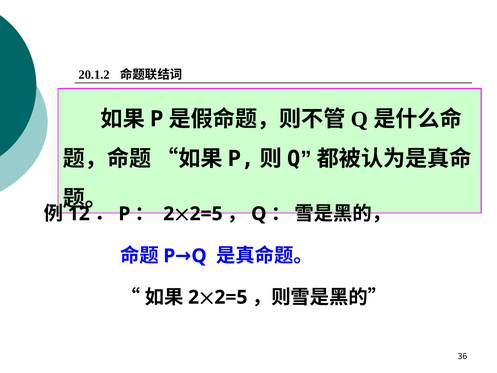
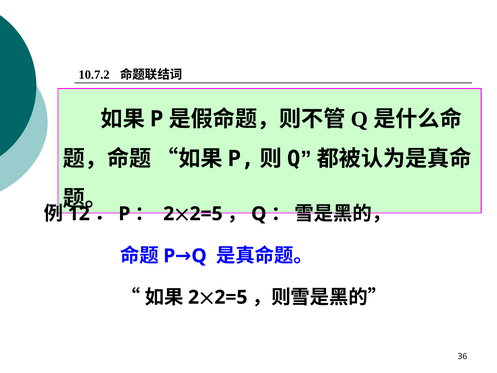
20.1.2: 20.1.2 -> 10.7.2
